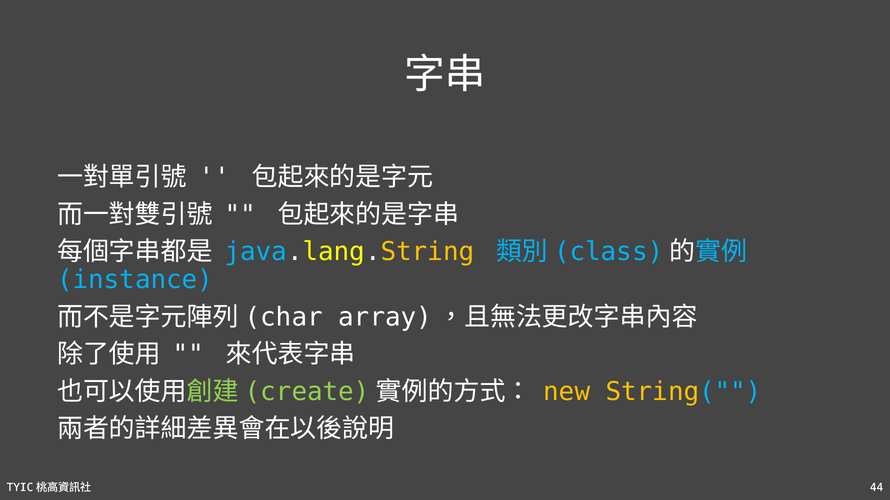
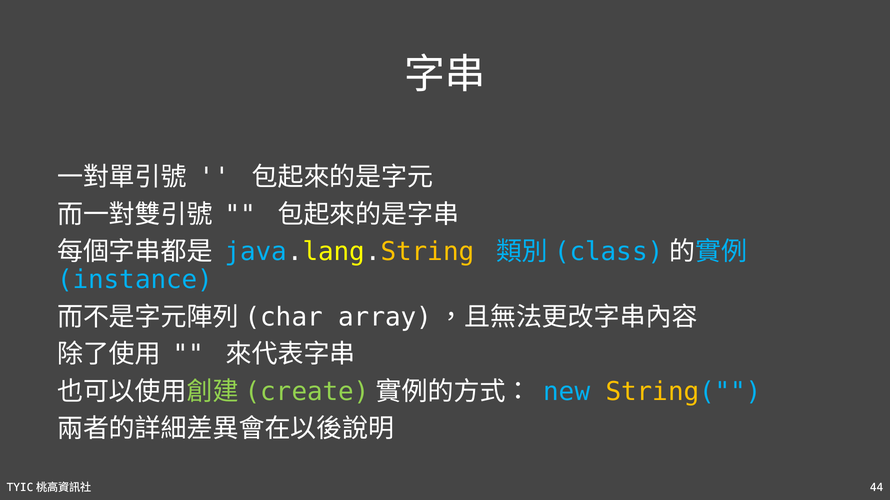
new colour: yellow -> light blue
